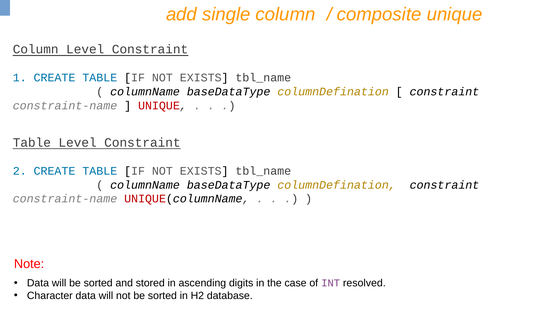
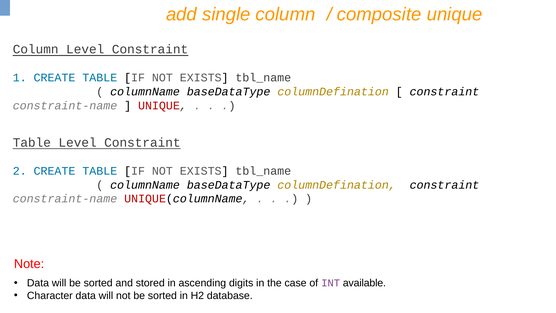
resolved: resolved -> available
